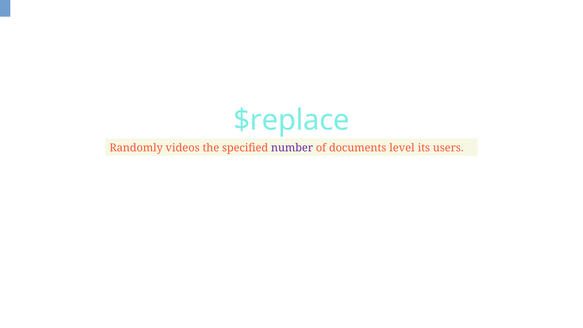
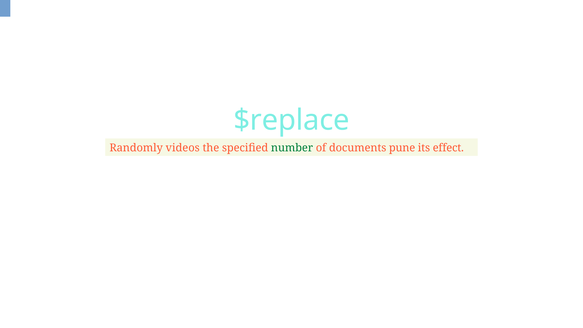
number colour: purple -> green
level: level -> pune
users: users -> effect
